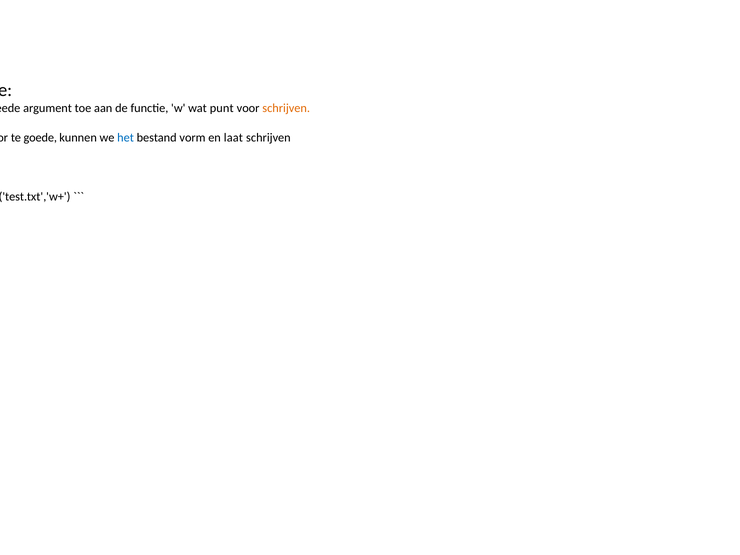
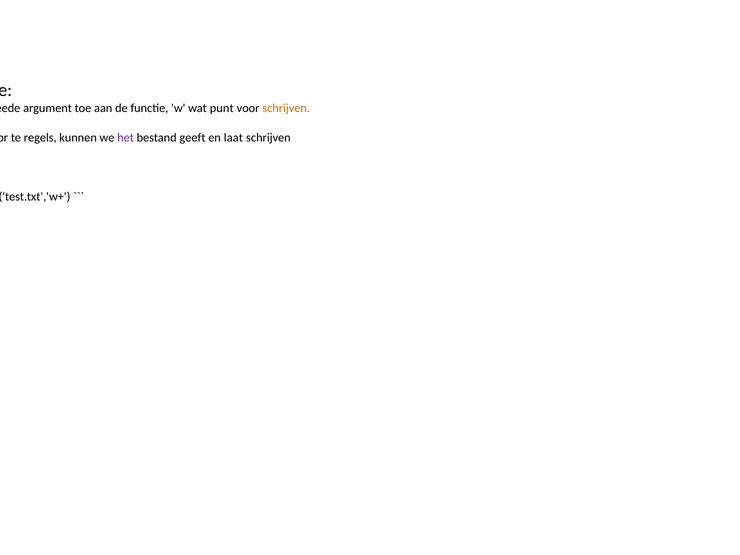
goede: goede -> regels
het colour: blue -> purple
vorm: vorm -> geeft
